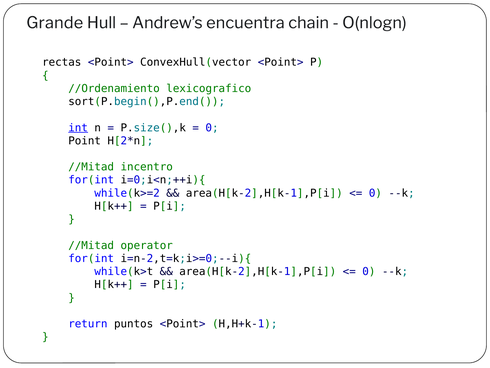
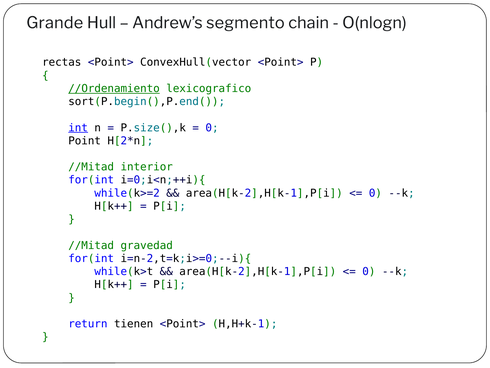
encuentra: encuentra -> segmento
//Ordenamiento underline: none -> present
incentro: incentro -> interior
operator: operator -> gravedad
puntos: puntos -> tienen
